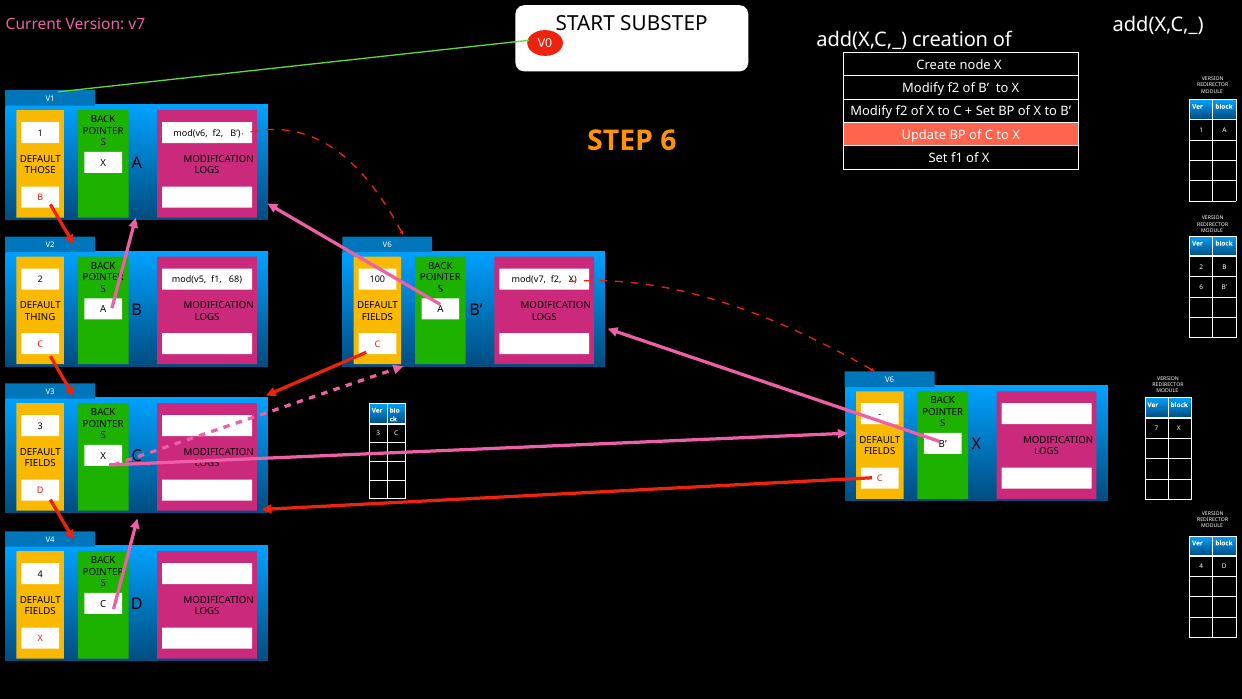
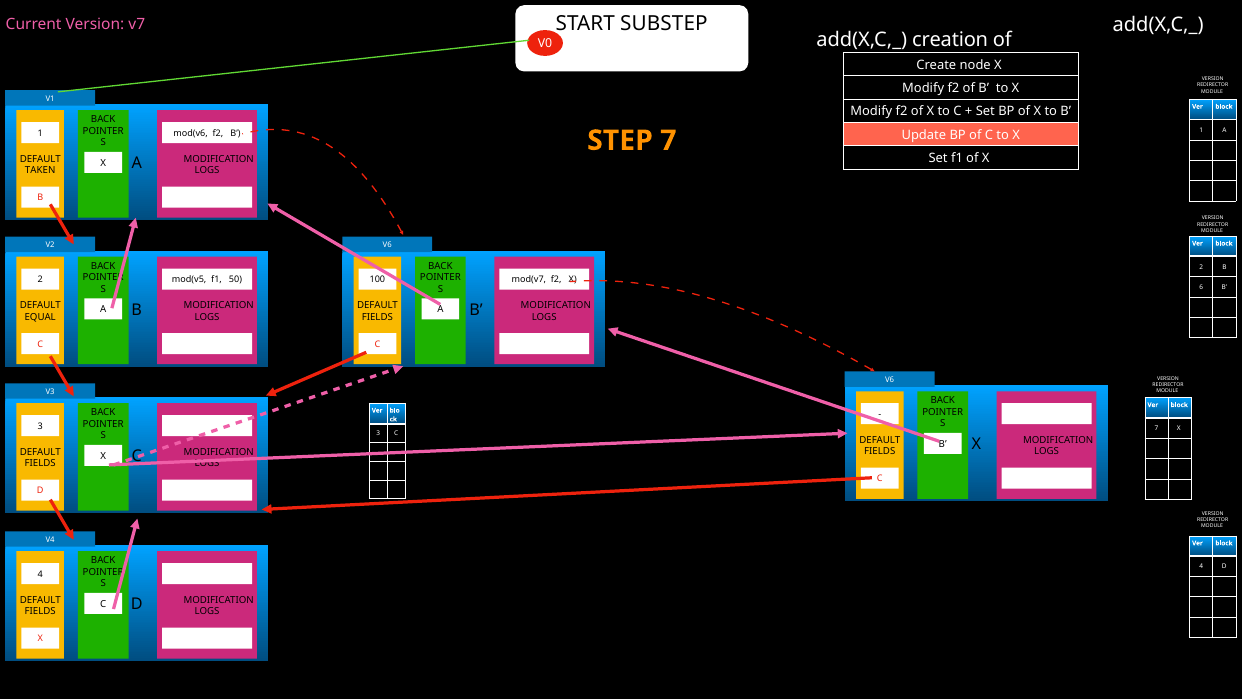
STEP 6: 6 -> 7
THOSE: THOSE -> TAKEN
68: 68 -> 50
THING: THING -> EQUAL
